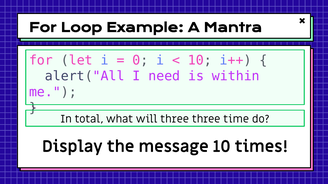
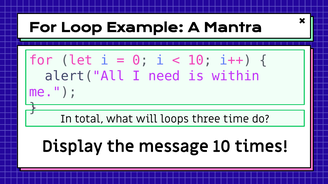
will three: three -> loops
